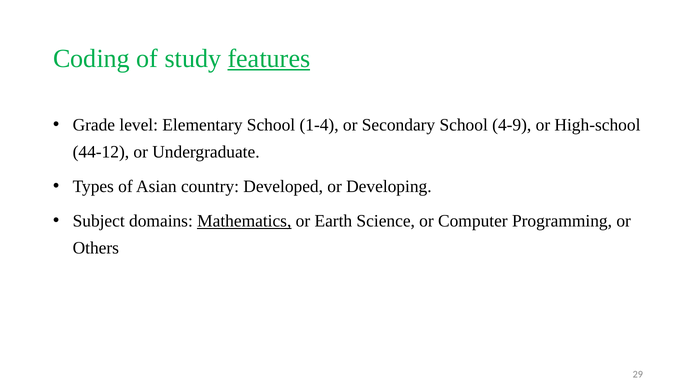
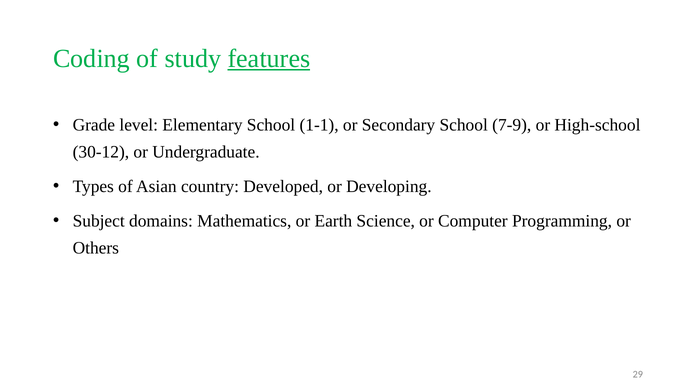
1-4: 1-4 -> 1-1
4-9: 4-9 -> 7-9
44-12: 44-12 -> 30-12
Mathematics underline: present -> none
